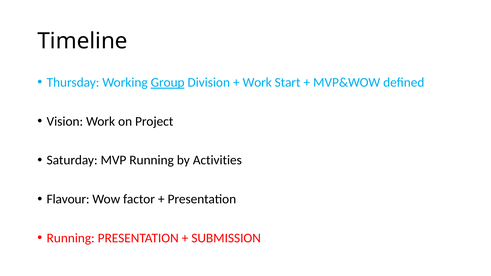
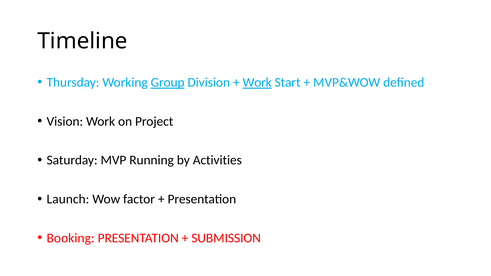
Work at (257, 82) underline: none -> present
Flavour: Flavour -> Launch
Running at (71, 238): Running -> Booking
